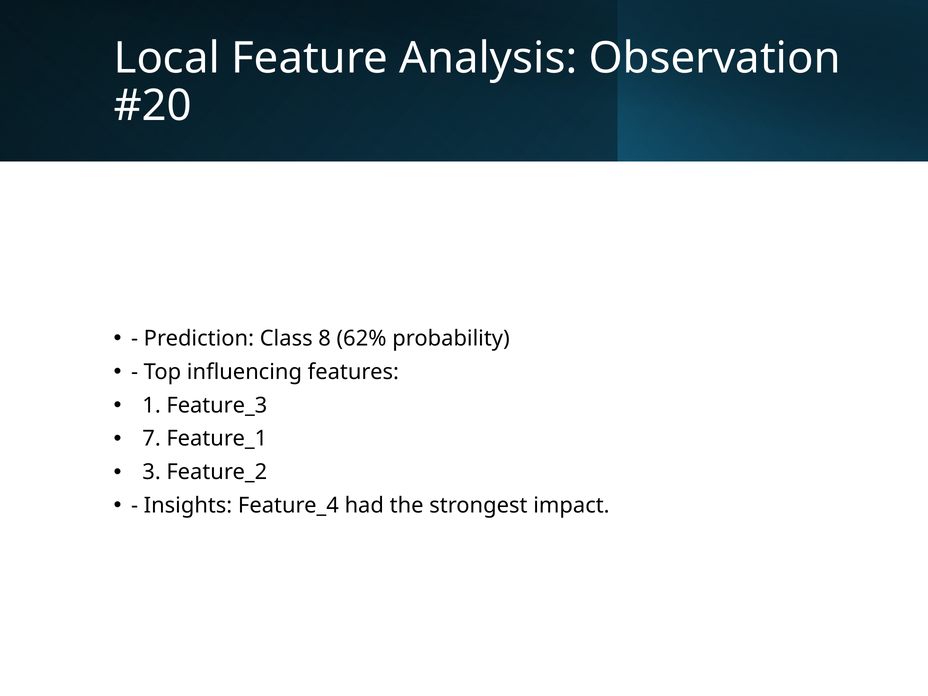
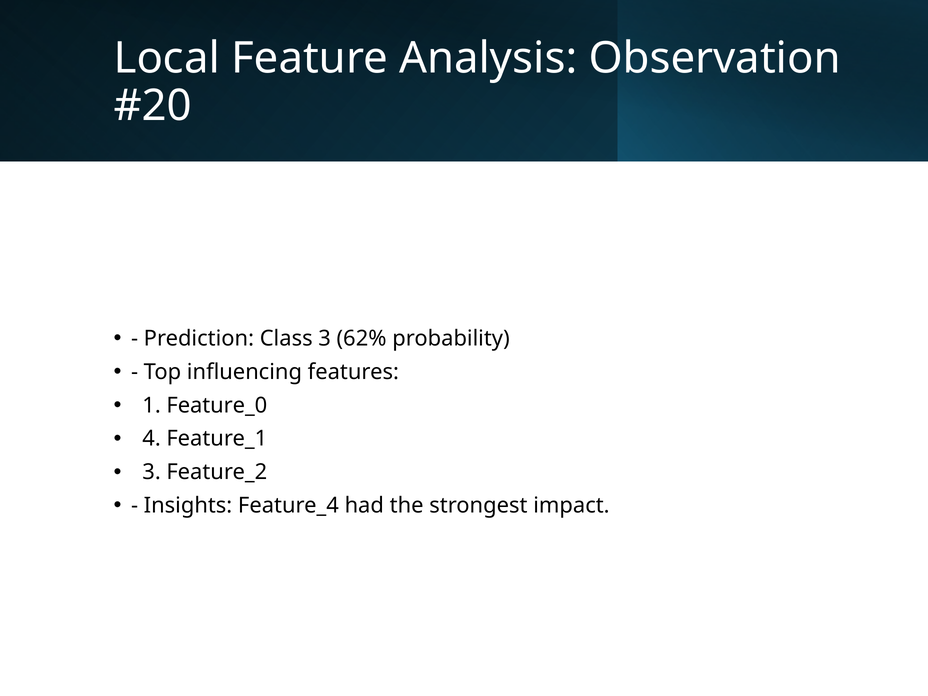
Class 8: 8 -> 3
Feature_3: Feature_3 -> Feature_0
7: 7 -> 4
